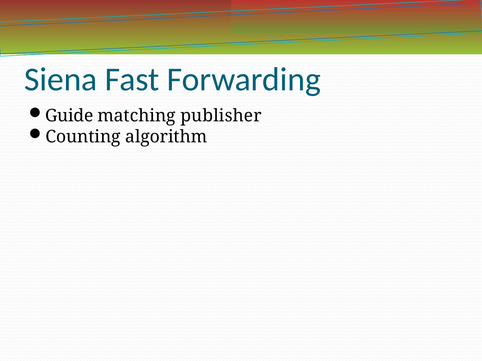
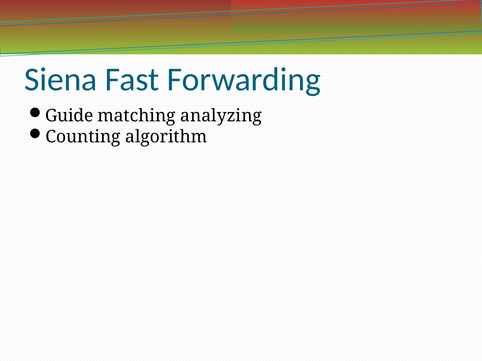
publisher: publisher -> analyzing
